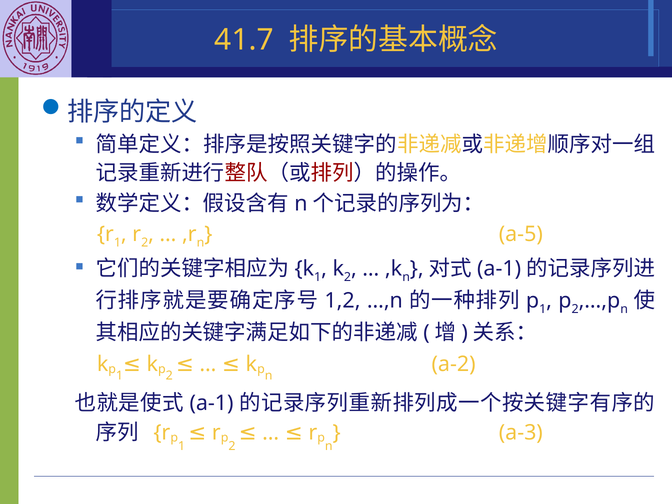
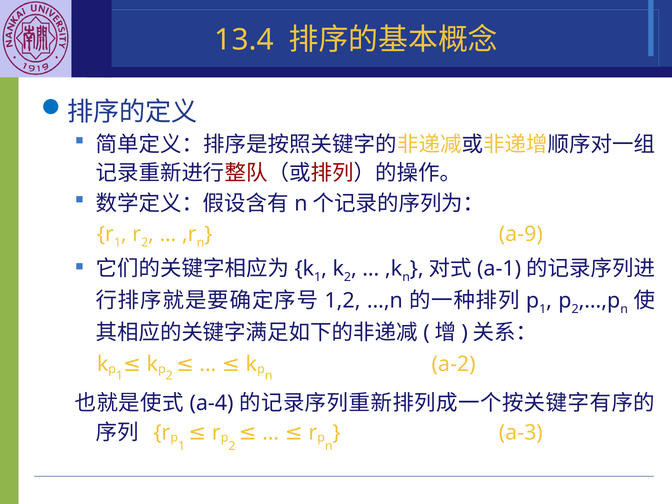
41.7: 41.7 -> 13.4
a-5: a-5 -> a-9
a-1 at (212, 403): a-1 -> a-4
